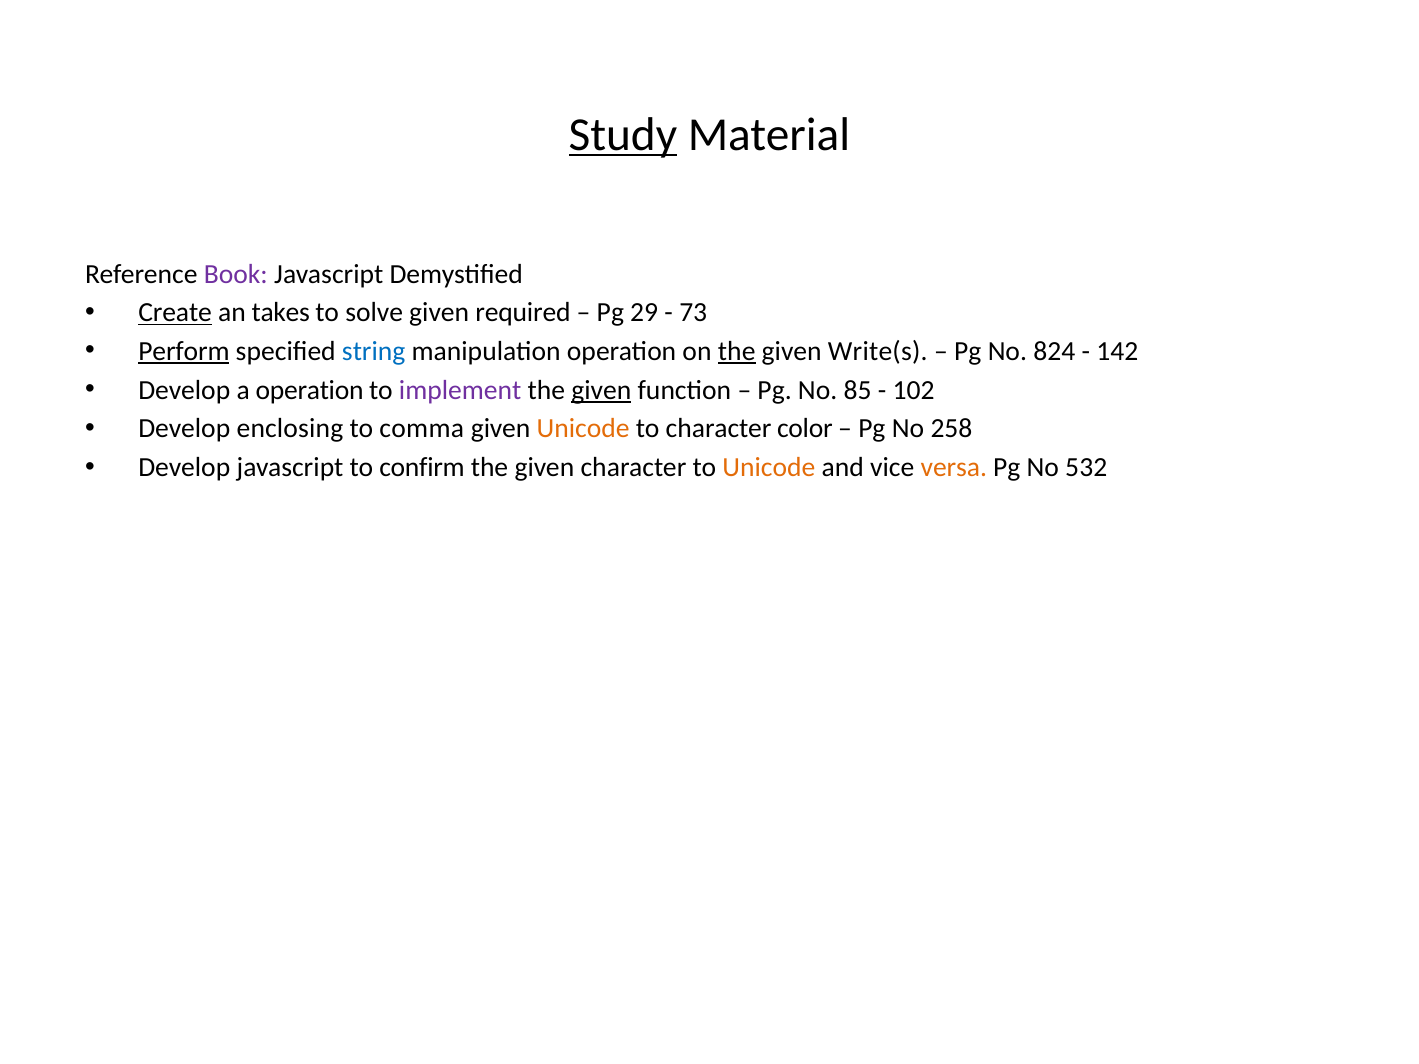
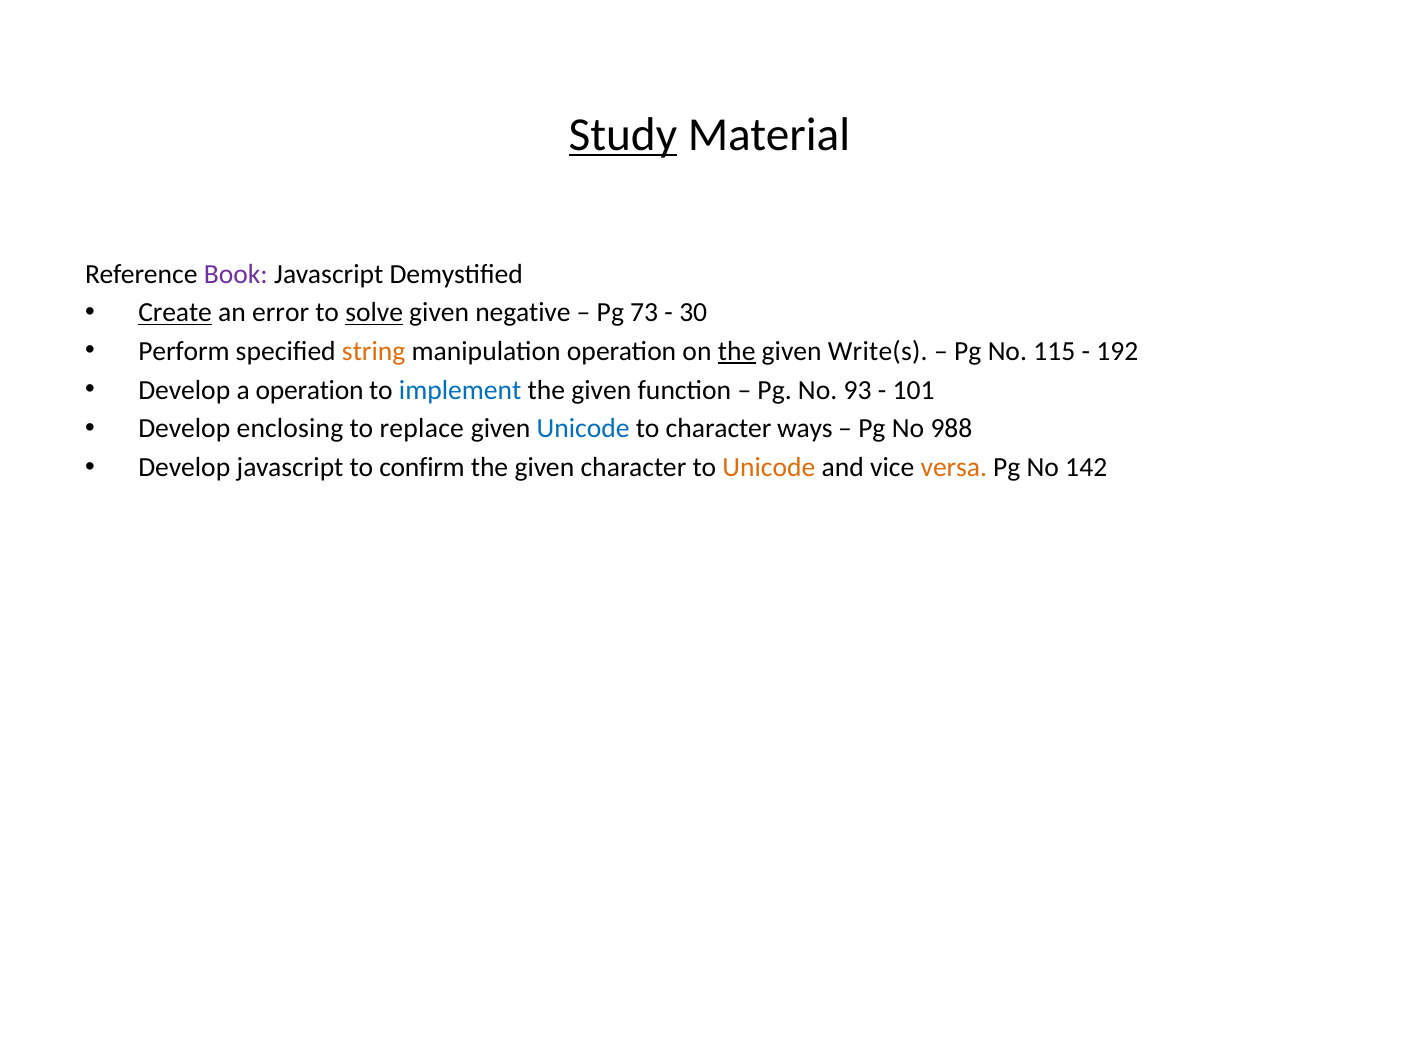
takes: takes -> error
solve underline: none -> present
required: required -> negative
29: 29 -> 73
73: 73 -> 30
Perform underline: present -> none
string colour: blue -> orange
824: 824 -> 115
142: 142 -> 192
implement colour: purple -> blue
given at (601, 390) underline: present -> none
85: 85 -> 93
102: 102 -> 101
comma: comma -> replace
Unicode at (583, 429) colour: orange -> blue
color: color -> ways
258: 258 -> 988
532: 532 -> 142
